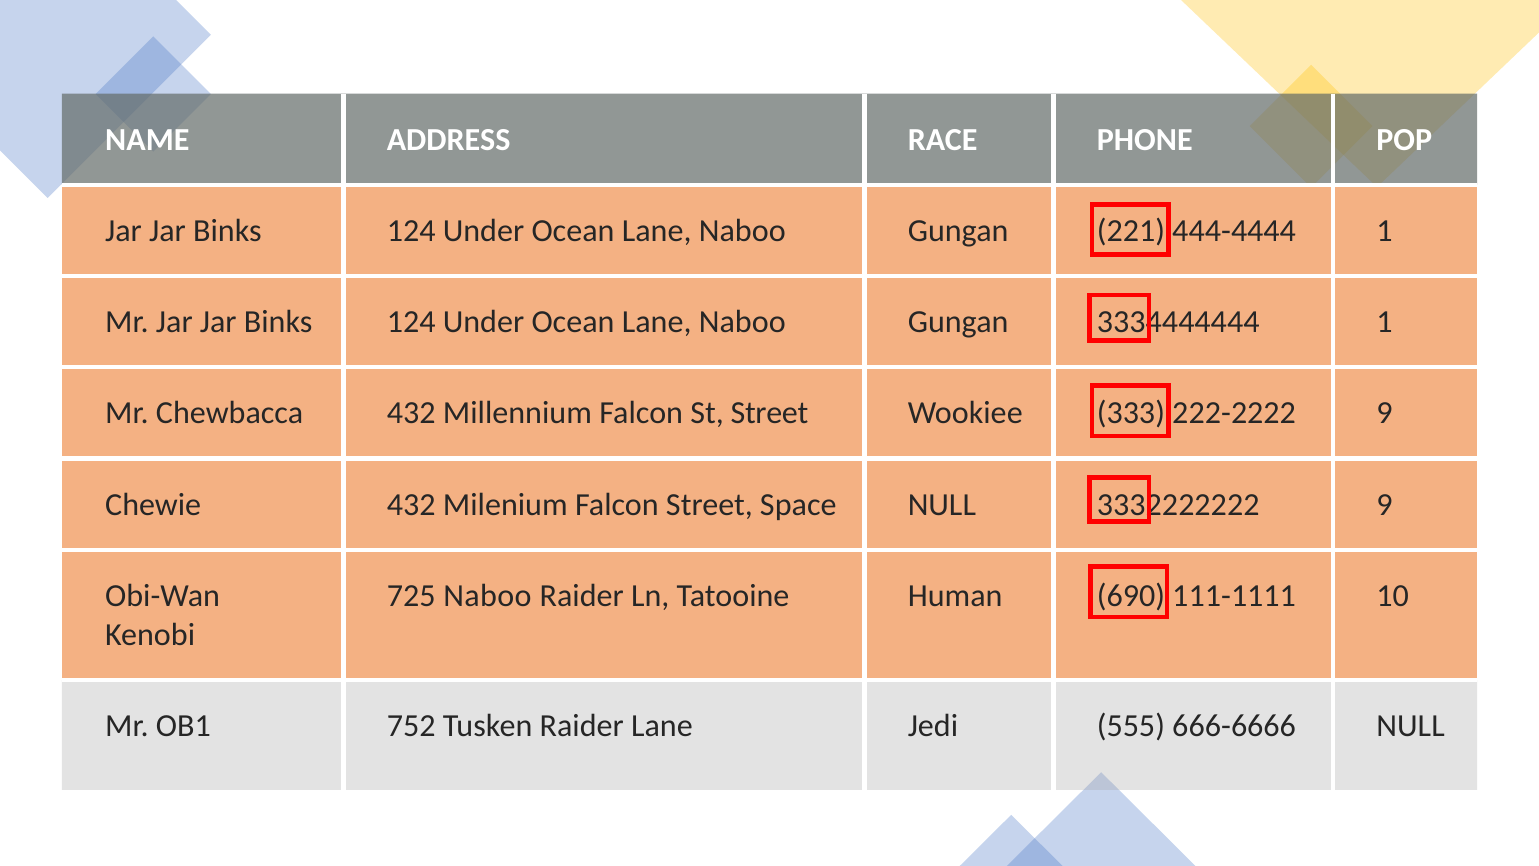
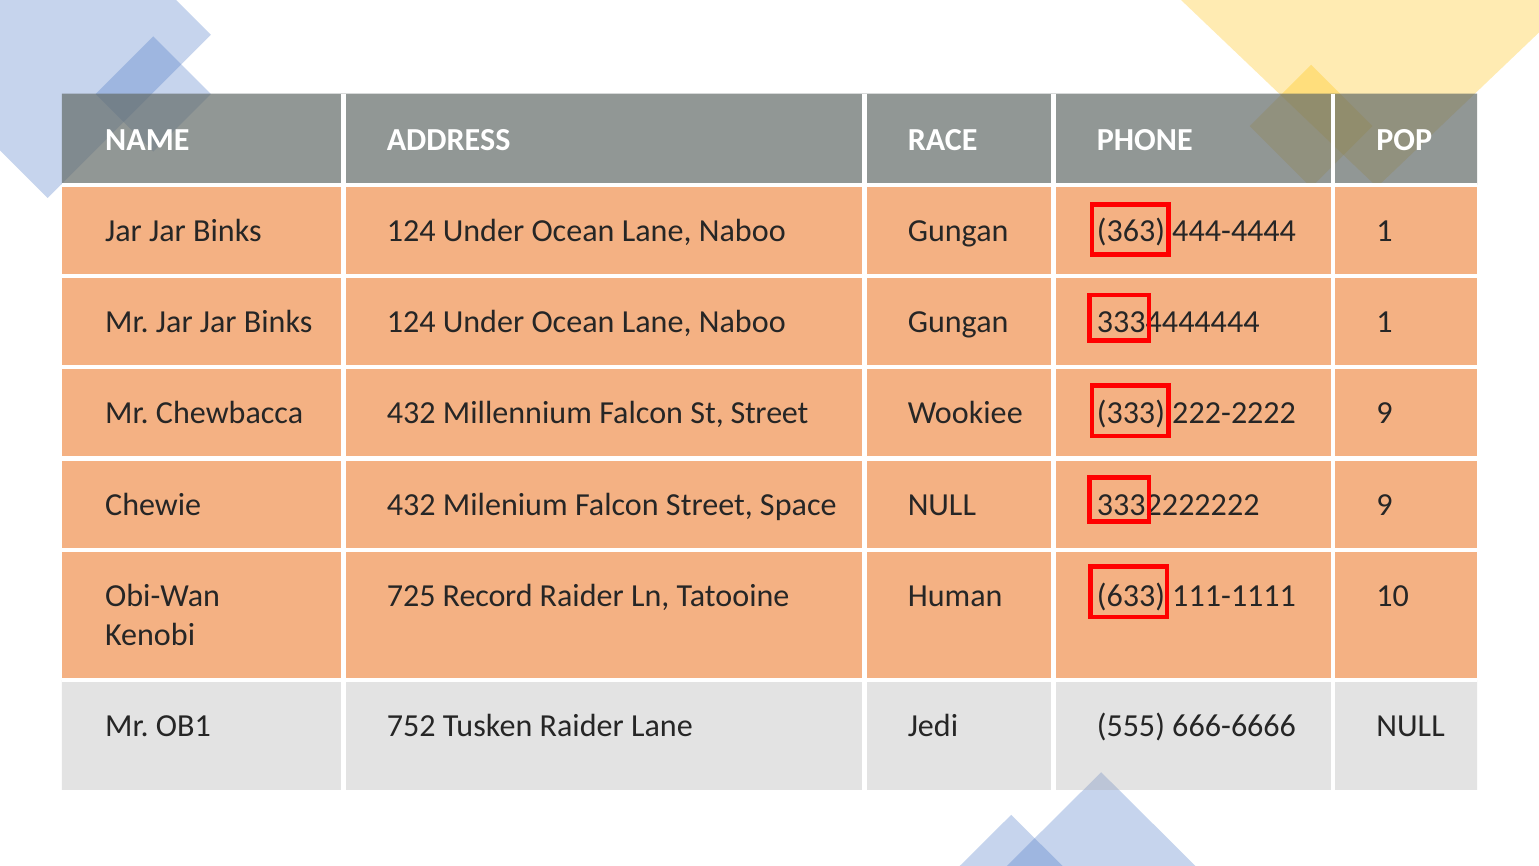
221: 221 -> 363
725 Naboo: Naboo -> Record
690: 690 -> 633
